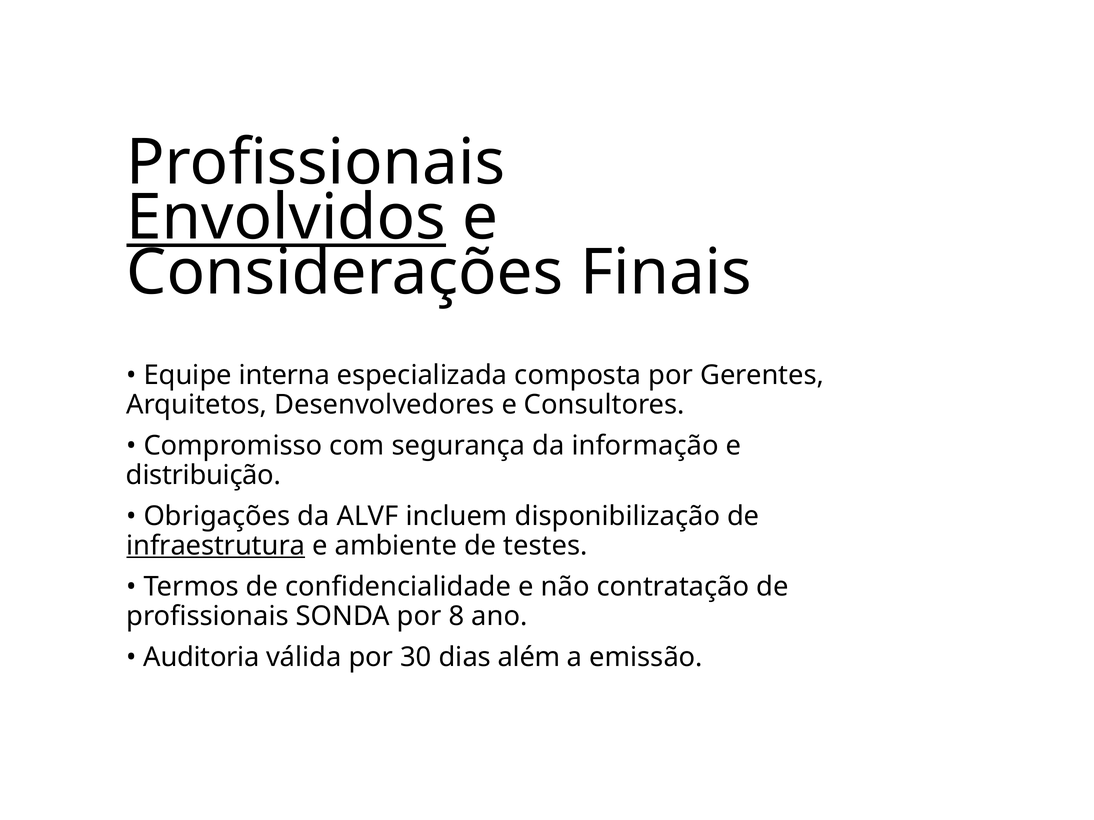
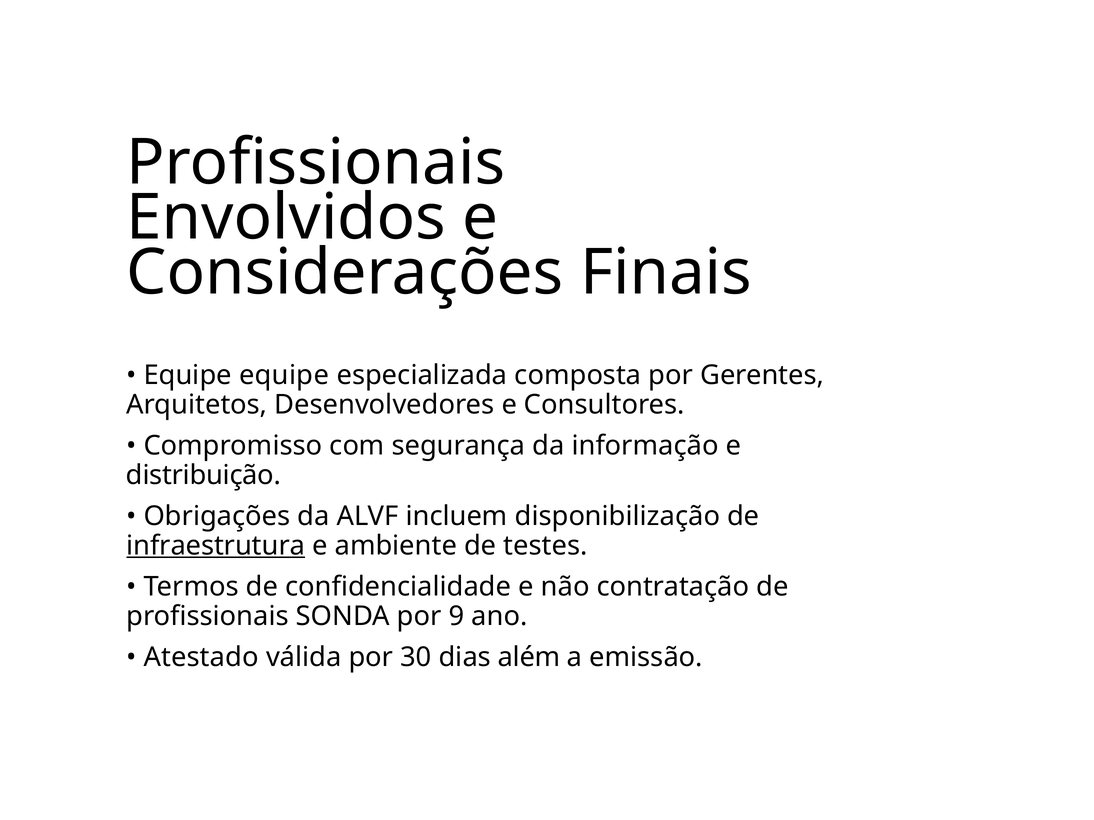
Envolvidos underline: present -> none
Equipe interna: interna -> equipe
8: 8 -> 9
Auditoria: Auditoria -> Atestado
